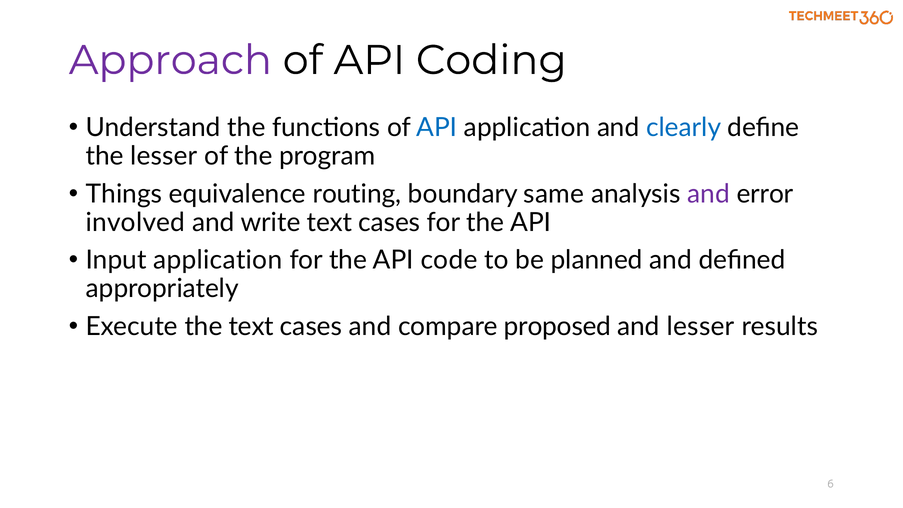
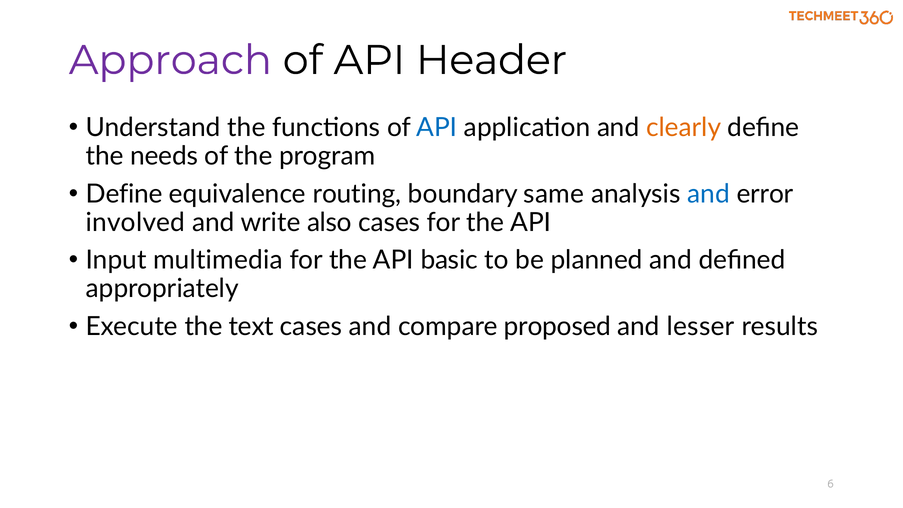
Coding: Coding -> Header
clearly colour: blue -> orange
the lesser: lesser -> needs
Things at (124, 194): Things -> Define
and at (709, 194) colour: purple -> blue
write text: text -> also
Input application: application -> multimedia
code: code -> basic
